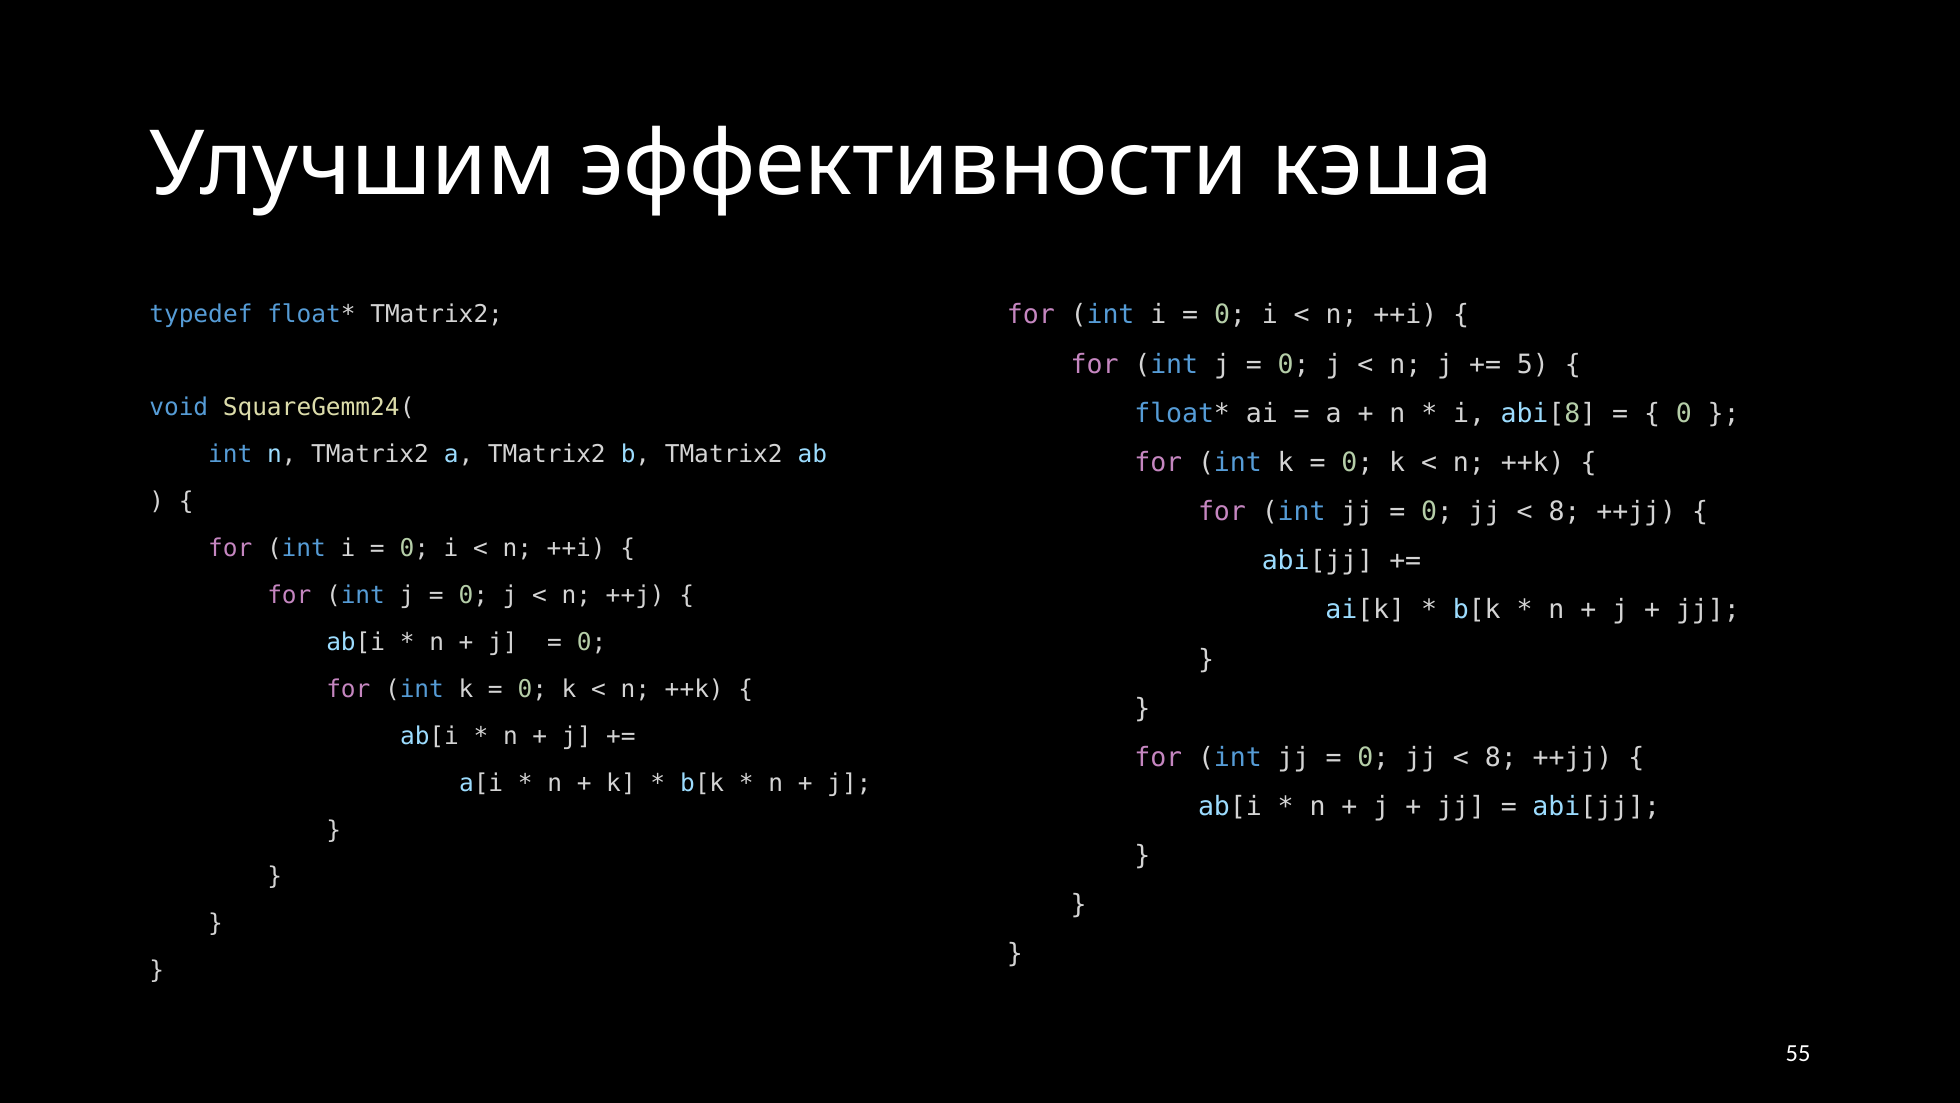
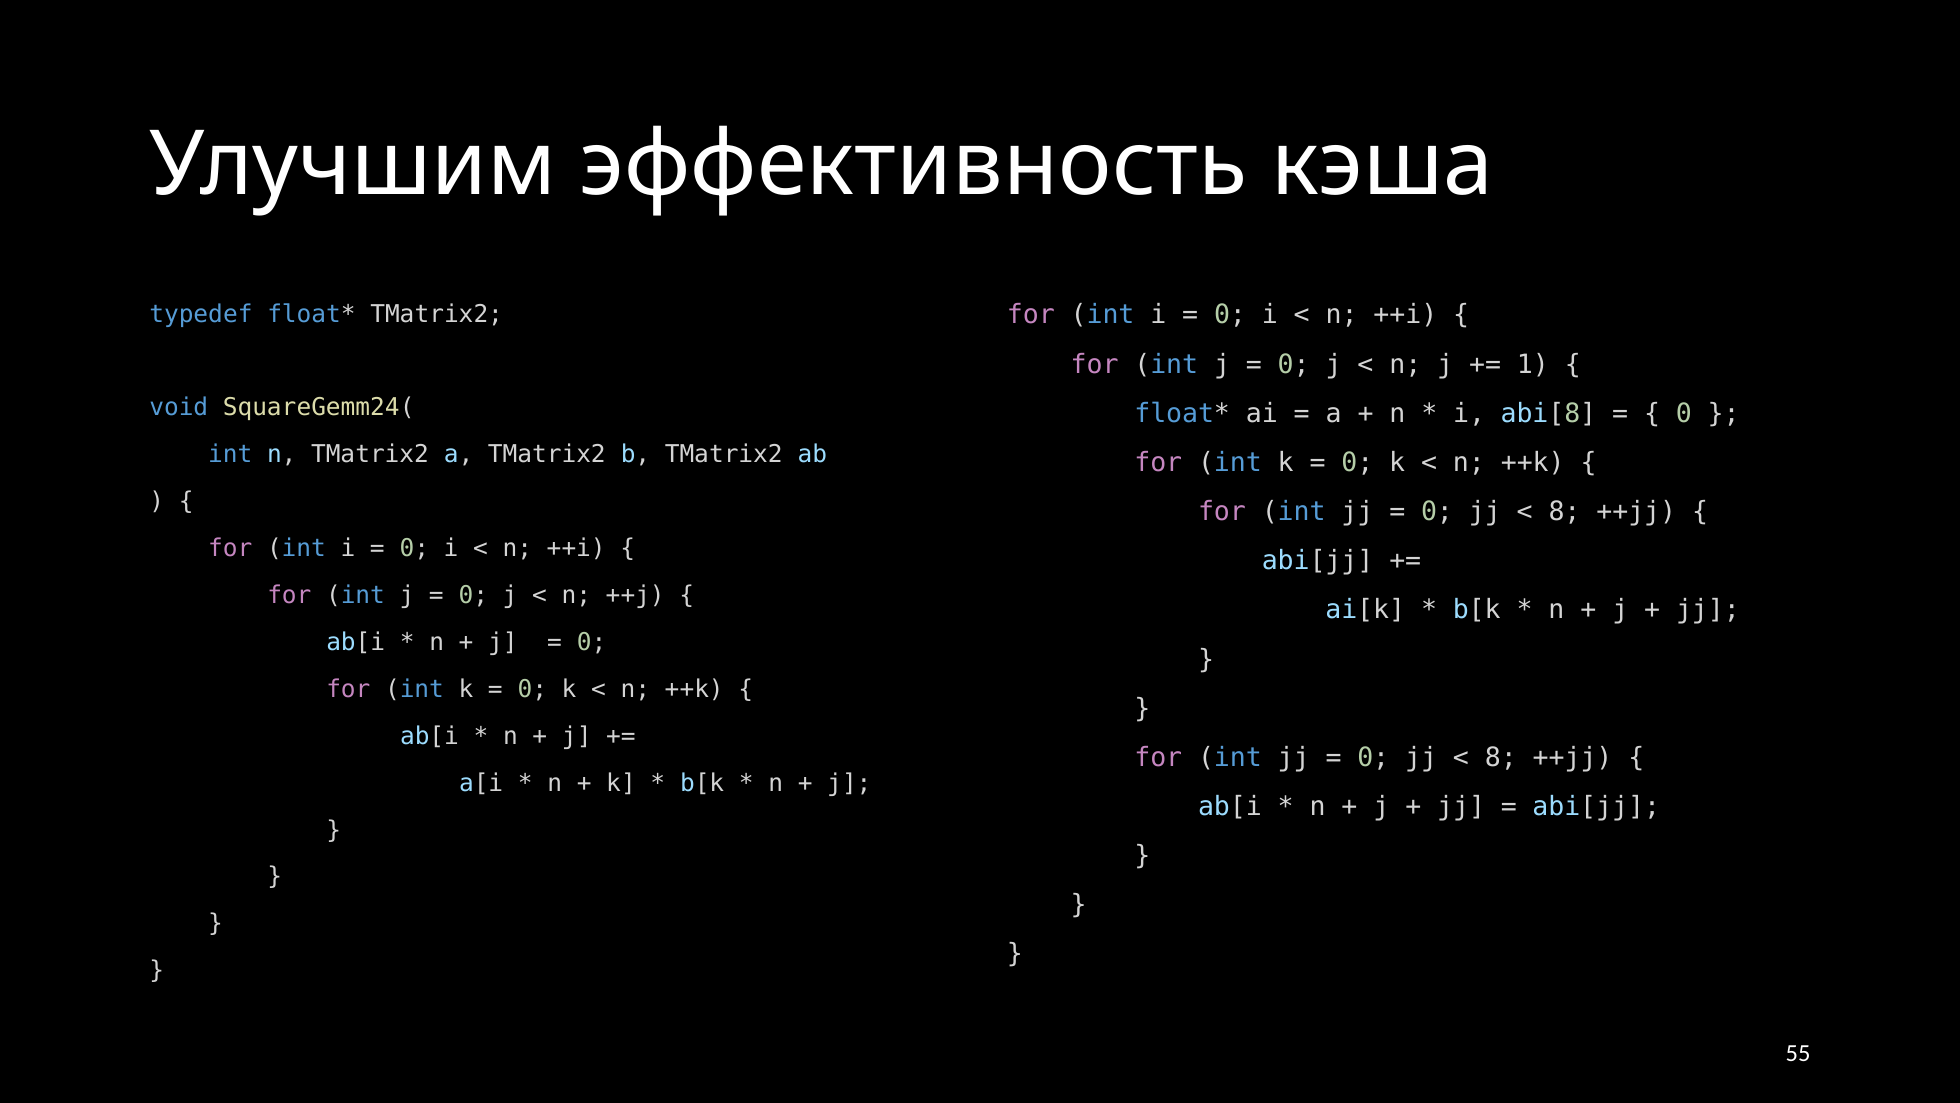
эффективности: эффективности -> эффективность
5: 5 -> 1
